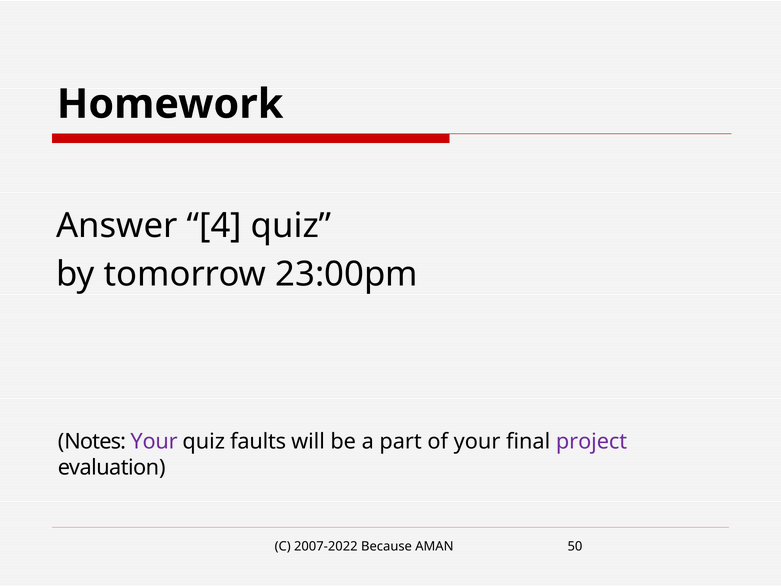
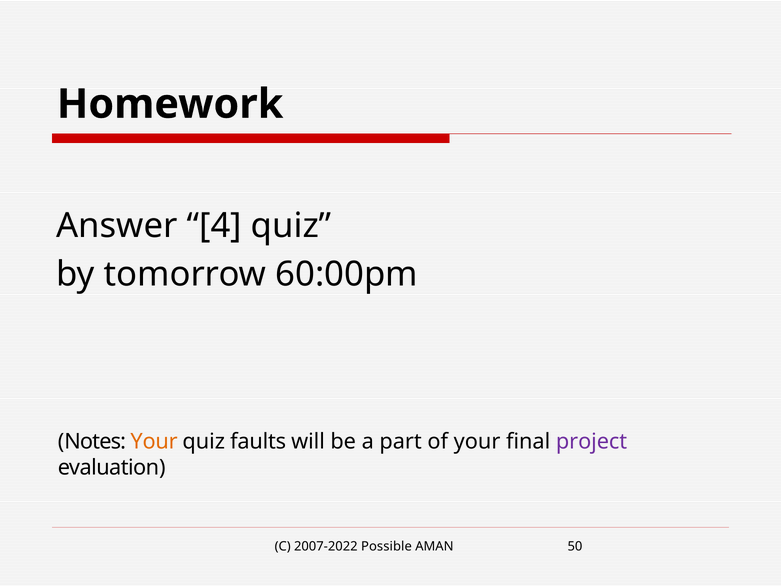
23:00pm: 23:00pm -> 60:00pm
Your at (154, 441) colour: purple -> orange
Because: Because -> Possible
